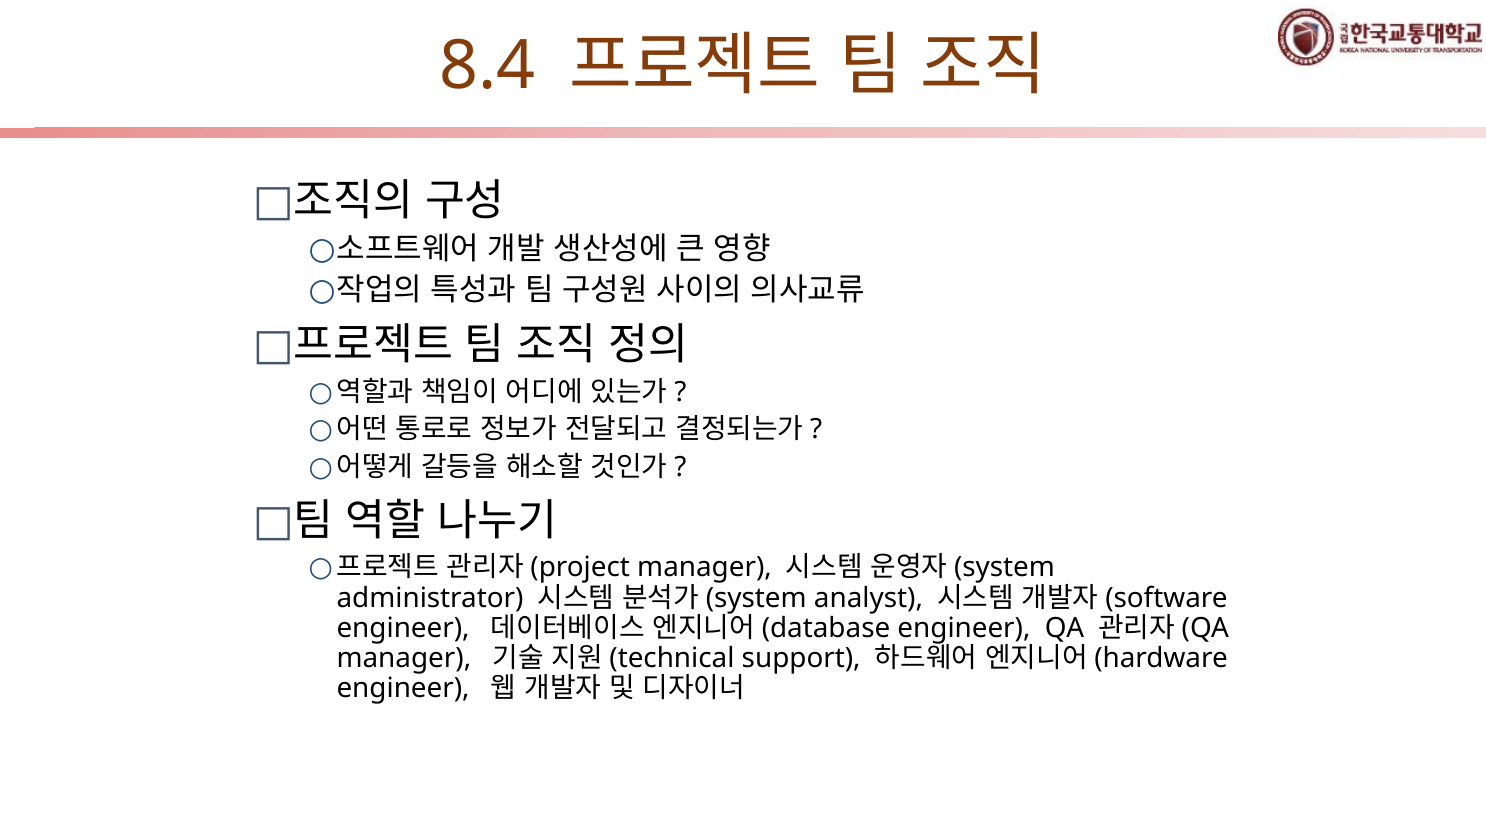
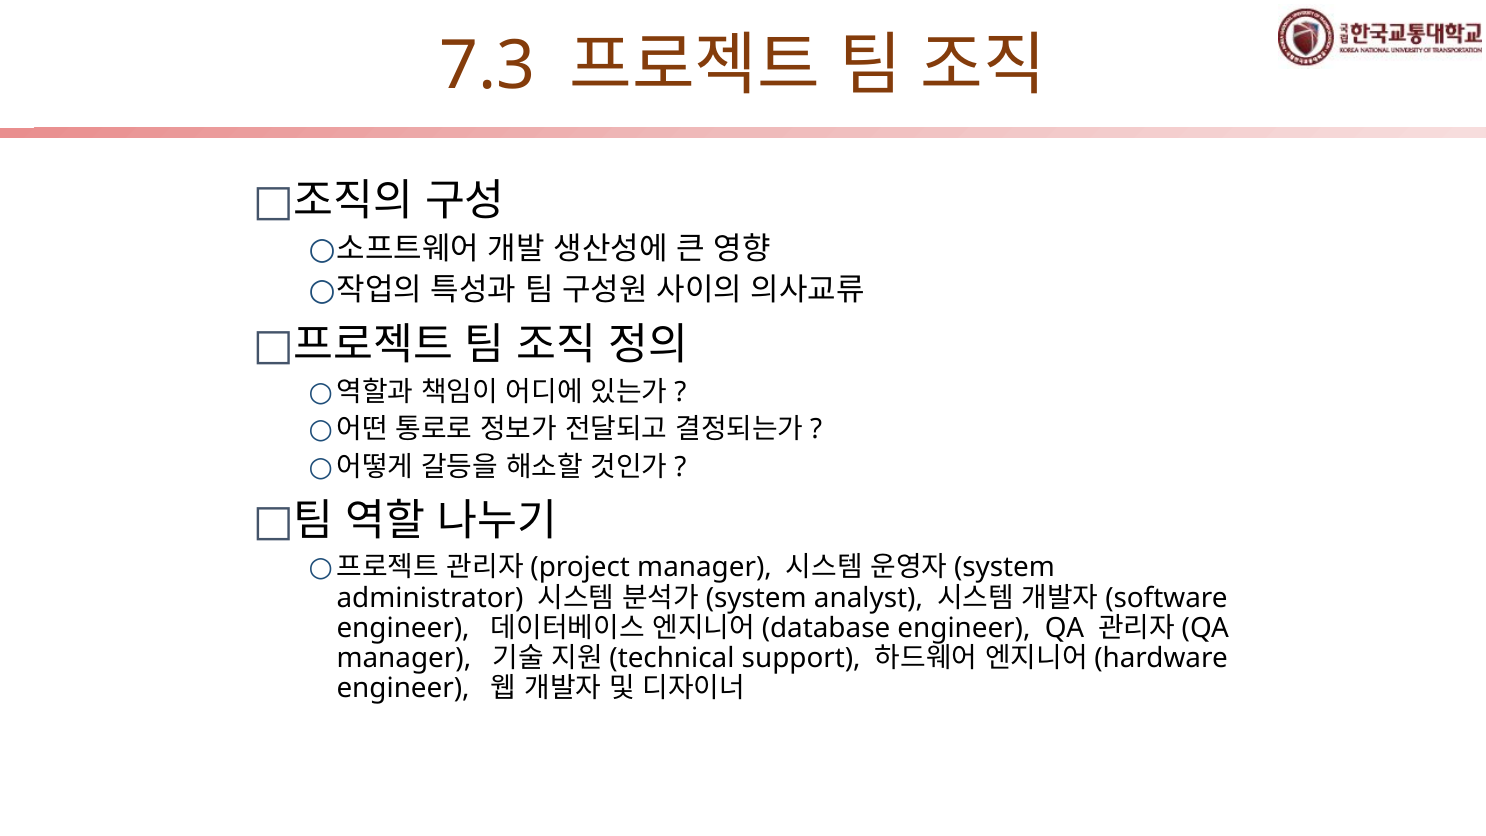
8.4: 8.4 -> 7.3
